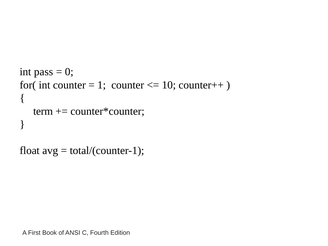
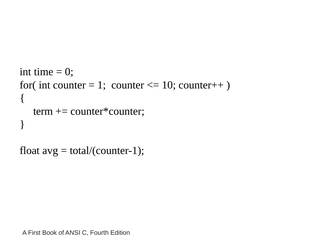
pass: pass -> time
